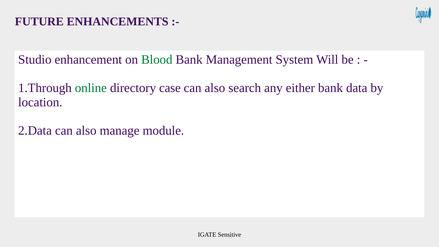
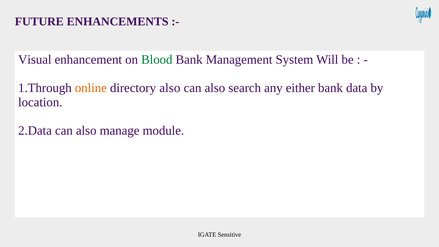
Studio: Studio -> Visual
online colour: green -> orange
directory case: case -> also
